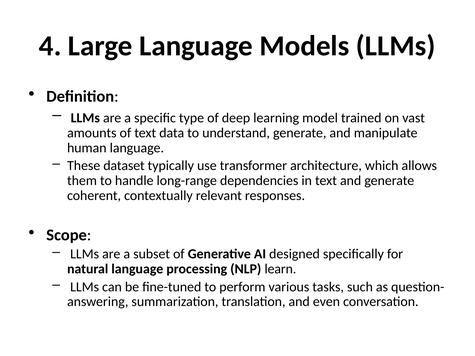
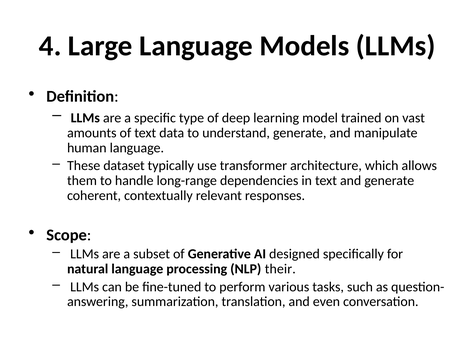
learn: learn -> their
